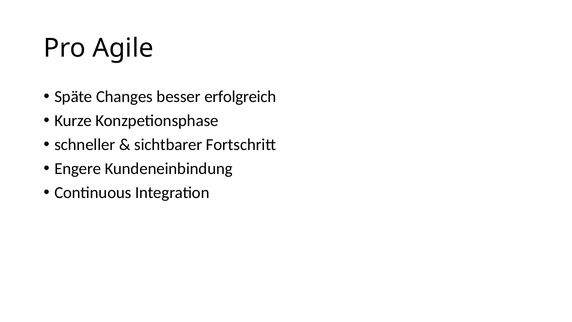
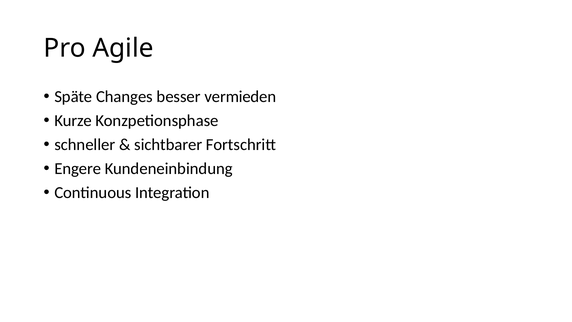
erfolgreich: erfolgreich -> vermieden
